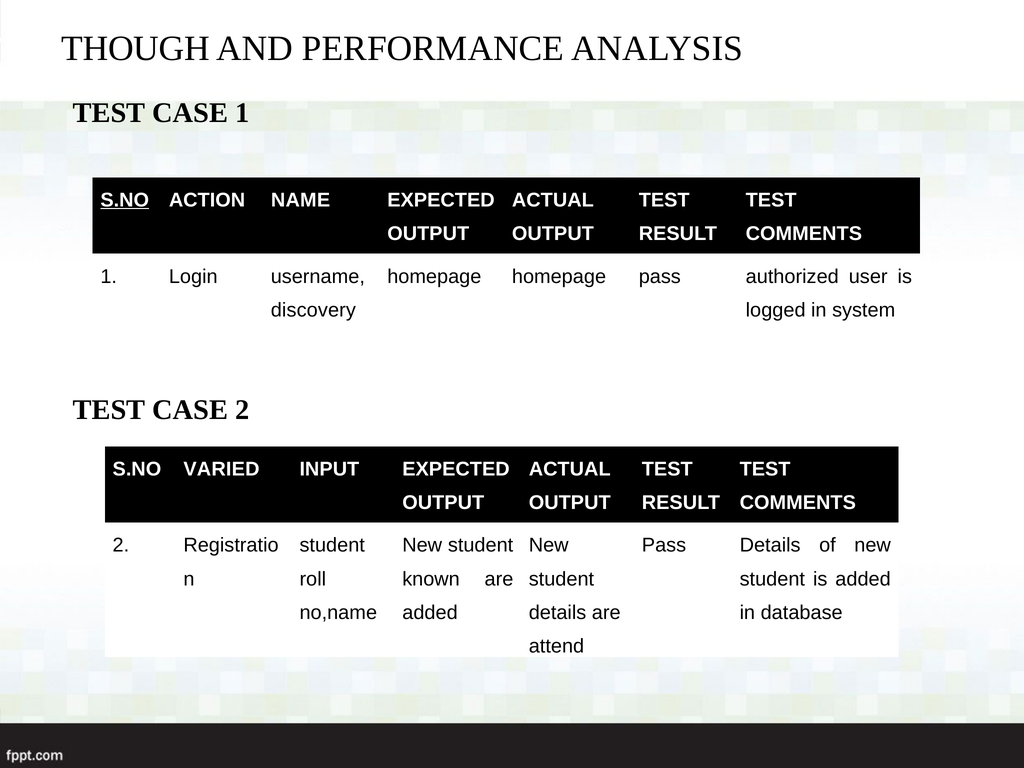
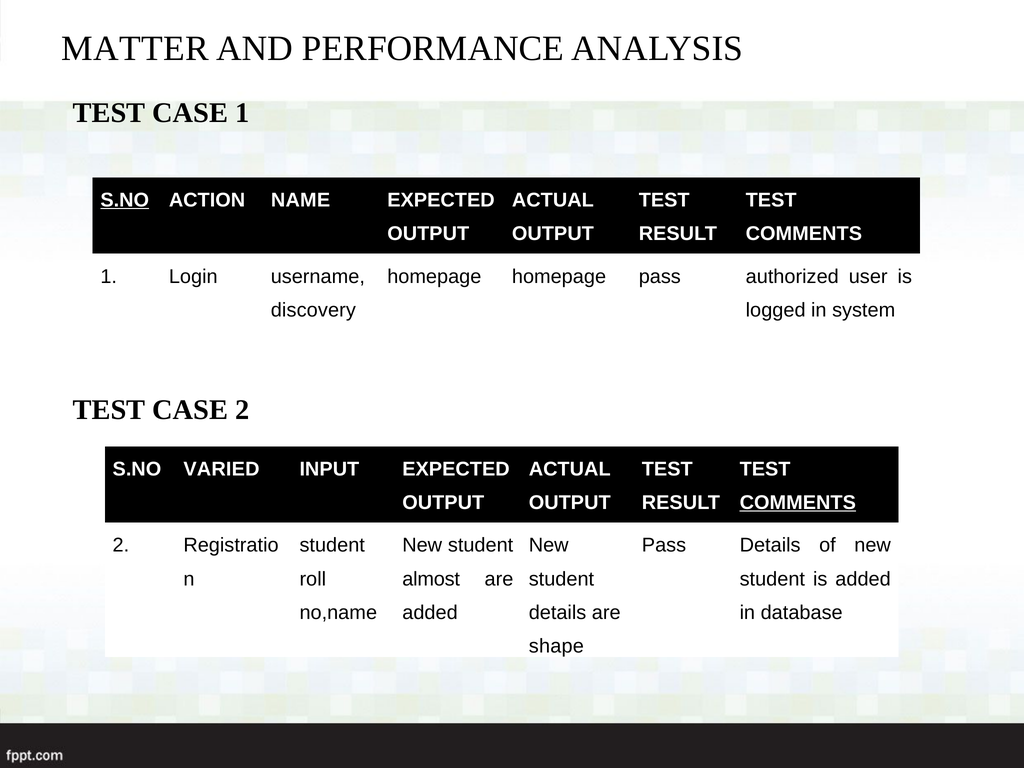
THOUGH: THOUGH -> MATTER
COMMENTS at (798, 503) underline: none -> present
known: known -> almost
attend: attend -> shape
